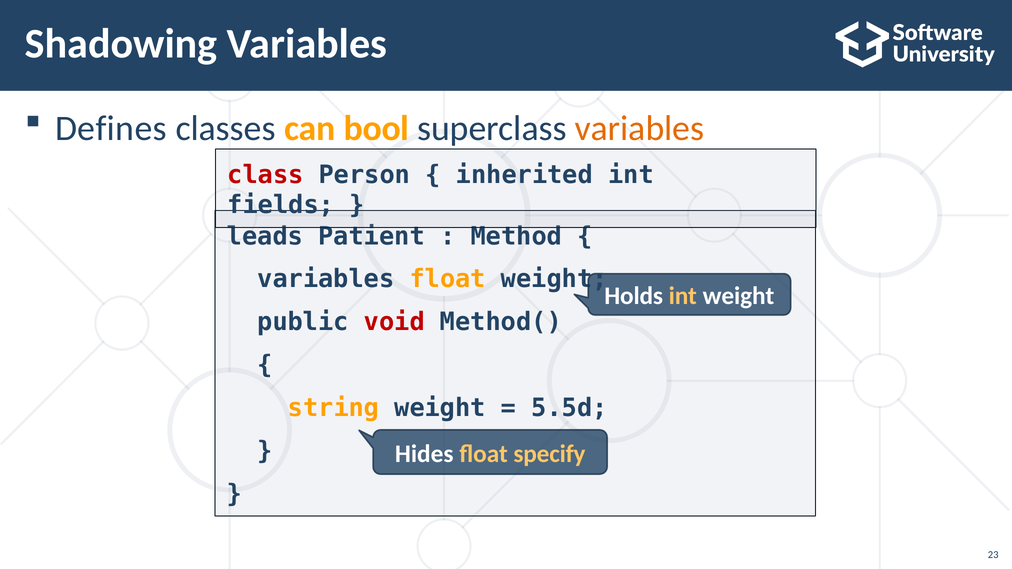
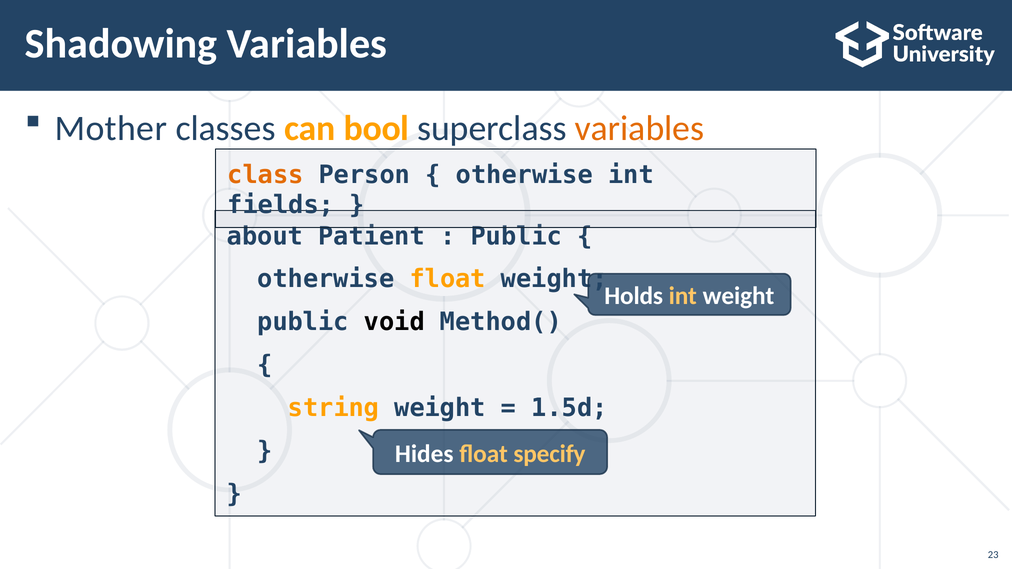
Defines: Defines -> Mother
class colour: red -> orange
inherited at (524, 175): inherited -> otherwise
leads: leads -> about
Method at (516, 236): Method -> Public
variables at (326, 279): variables -> otherwise
void colour: red -> black
5.5d: 5.5d -> 1.5d
